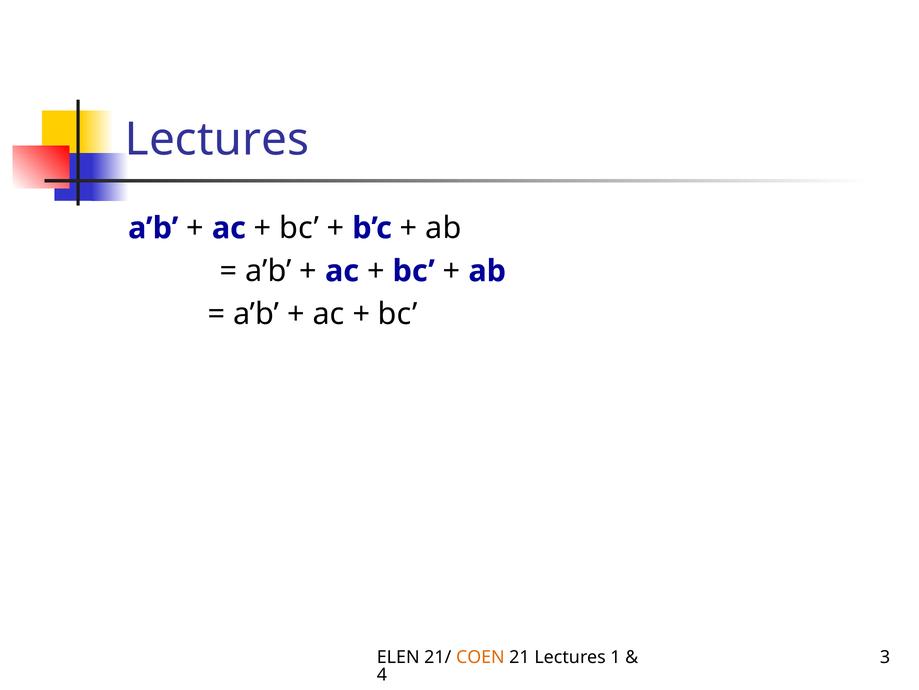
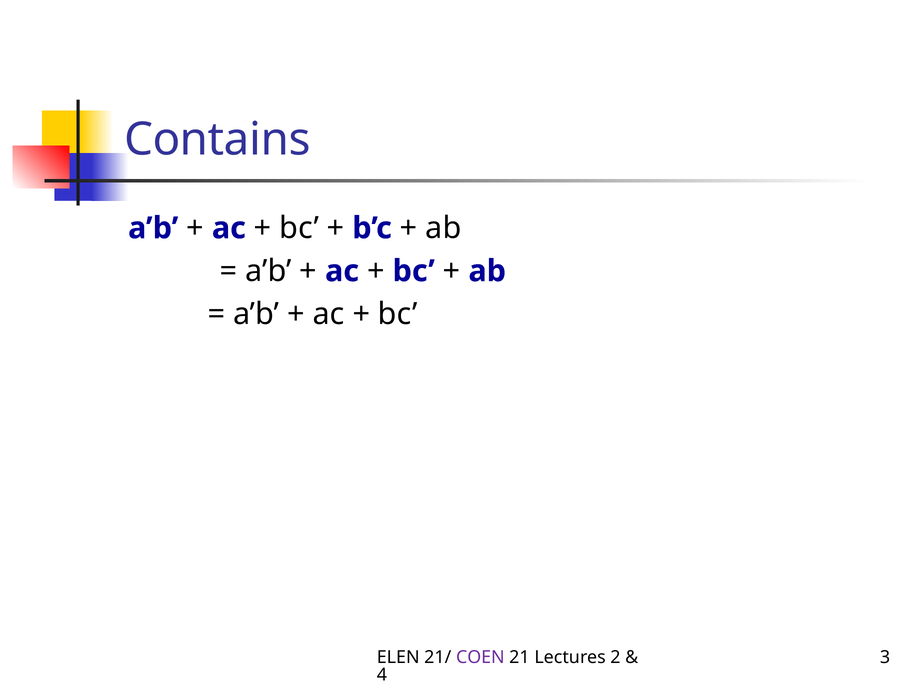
Lectures at (217, 139): Lectures -> Contains
COEN colour: orange -> purple
1: 1 -> 2
